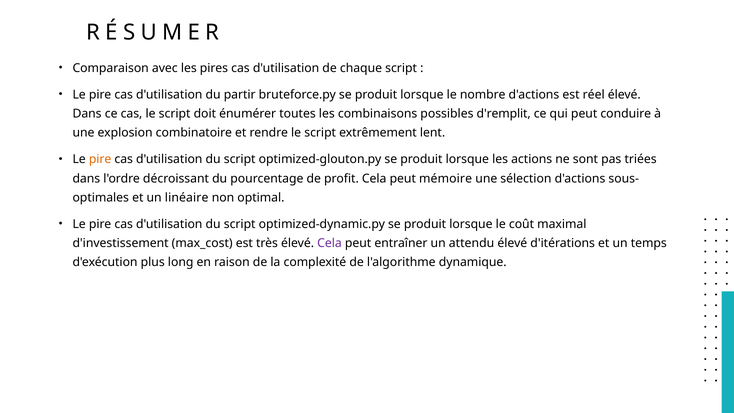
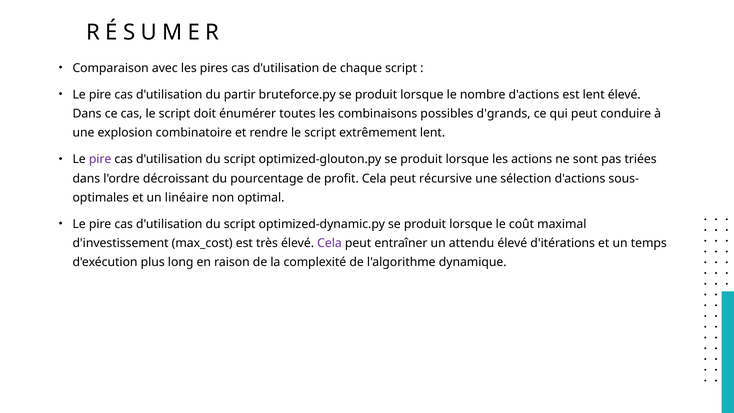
est réel: réel -> lent
d'remplit: d'remplit -> d'grands
pire at (100, 159) colour: orange -> purple
mémoire: mémoire -> récursive
